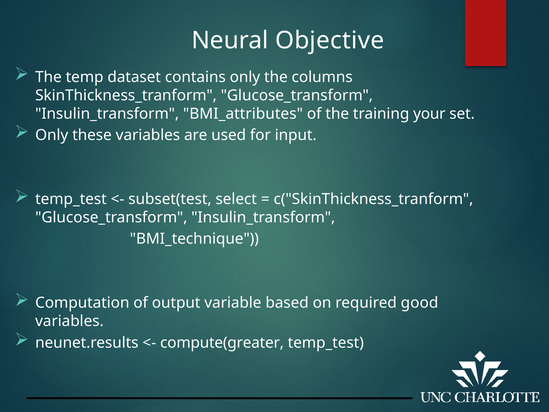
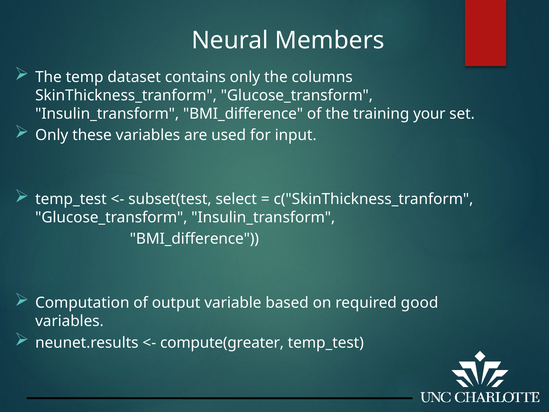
Objective: Objective -> Members
BMI_attributes at (243, 114): BMI_attributes -> BMI_difference
BMI_technique at (194, 239): BMI_technique -> BMI_difference
